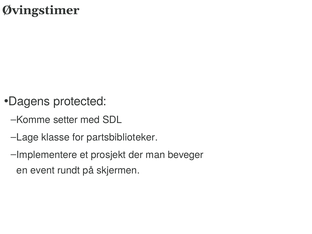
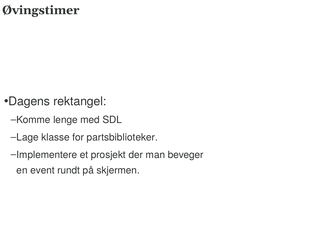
protected: protected -> rektangel
setter: setter -> lenge
